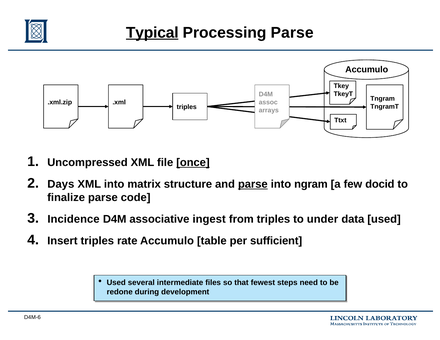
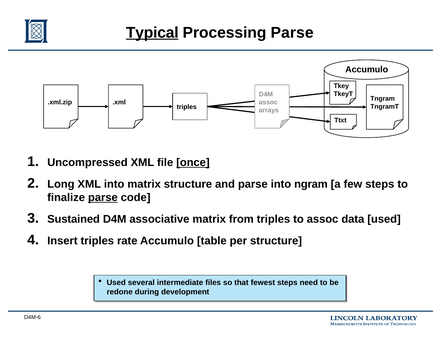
Days: Days -> Long
parse at (253, 184) underline: present -> none
few docid: docid -> steps
parse at (103, 198) underline: none -> present
Incidence: Incidence -> Sustained
associative ingest: ingest -> matrix
to under: under -> assoc
per sufficient: sufficient -> structure
